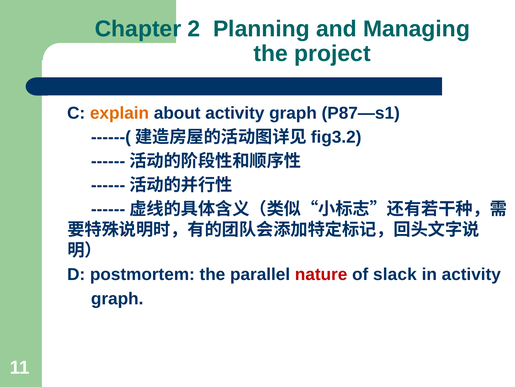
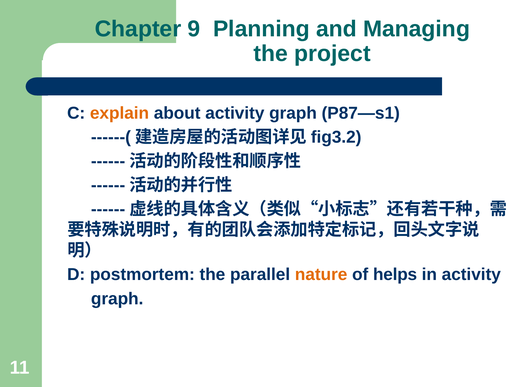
2: 2 -> 9
nature colour: red -> orange
slack: slack -> helps
